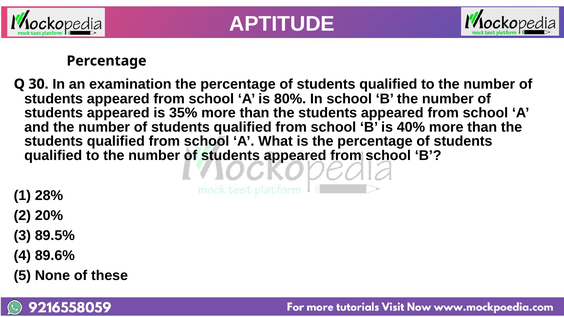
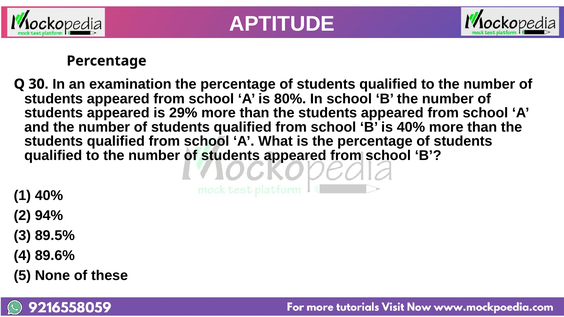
35%: 35% -> 29%
28% at (49, 196): 28% -> 40%
20%: 20% -> 94%
